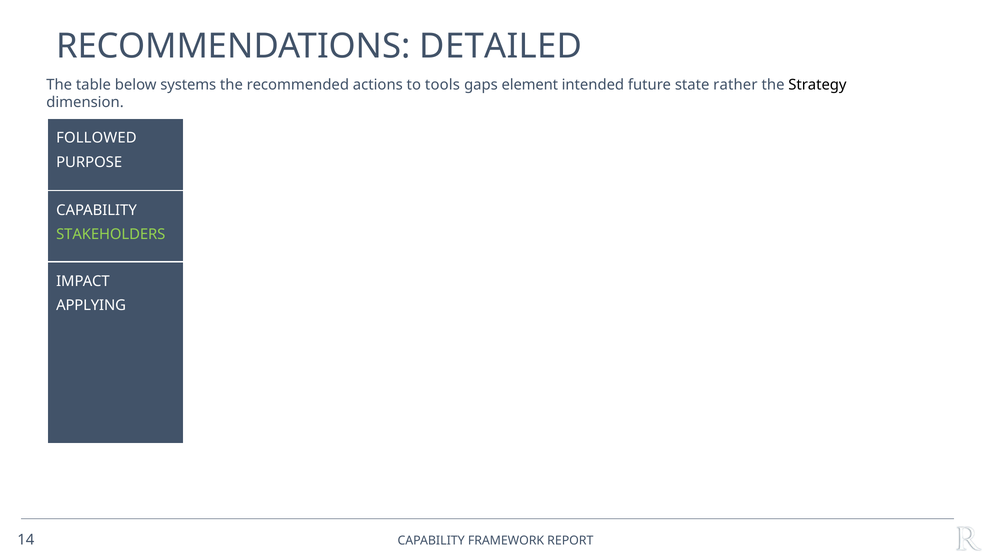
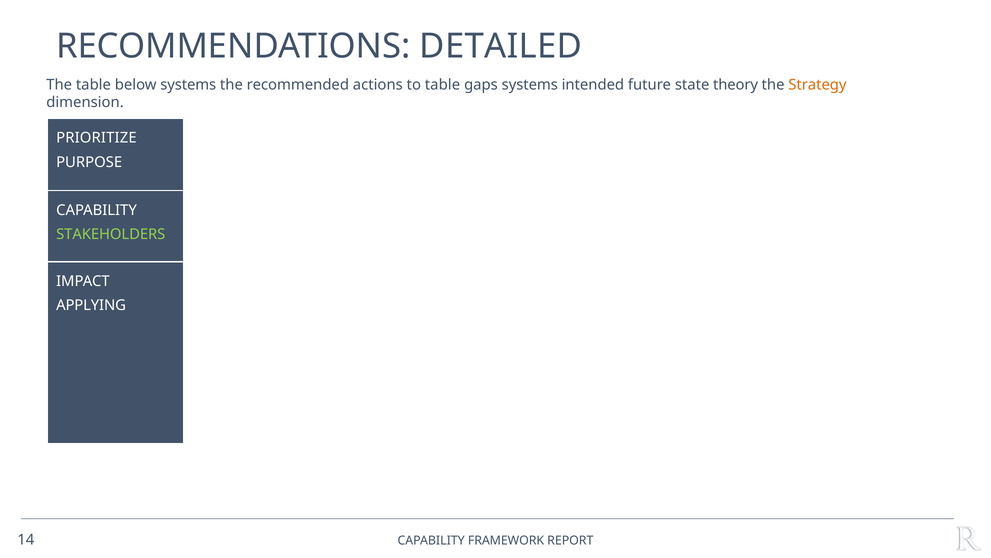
to tools: tools -> table
gaps element: element -> systems
rather: rather -> theory
Strategy colour: black -> orange
FOLLOWED: FOLLOWED -> PRIORITIZE
